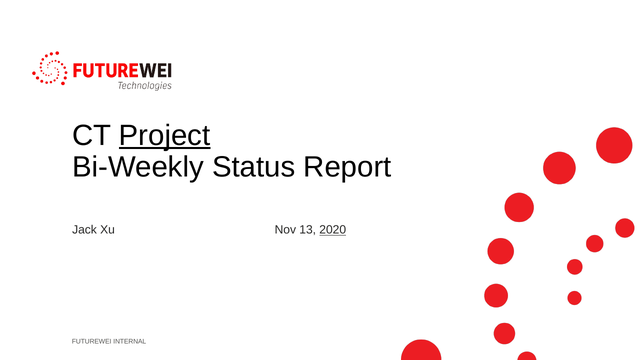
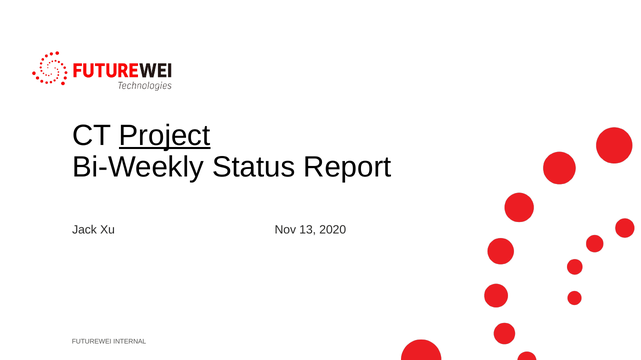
2020 underline: present -> none
